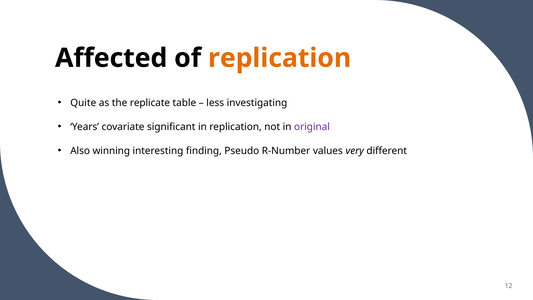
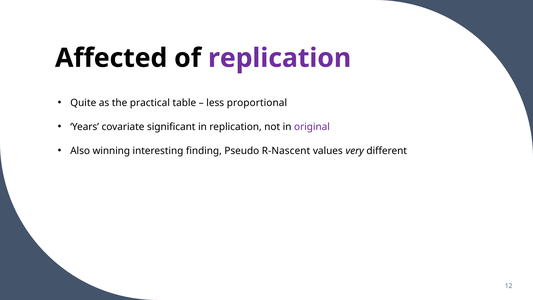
replication at (280, 58) colour: orange -> purple
replicate: replicate -> practical
investigating: investigating -> proportional
R-Number: R-Number -> R-Nascent
